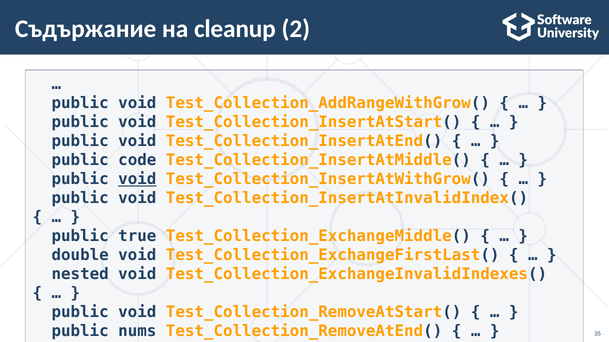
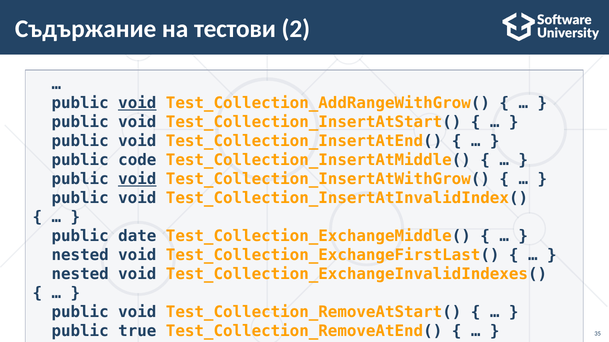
cleanup: cleanup -> тестови
void at (137, 103) underline: none -> present
true: true -> date
double at (80, 256): double -> nested
nums: nums -> true
